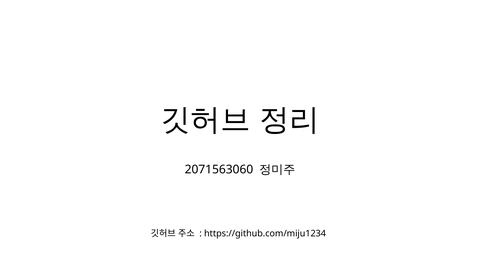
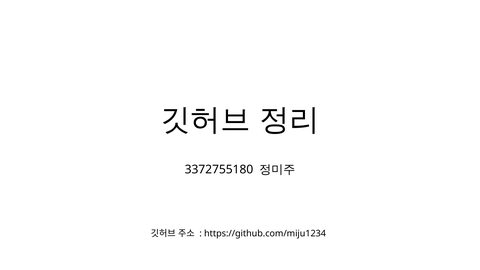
2071563060: 2071563060 -> 3372755180
